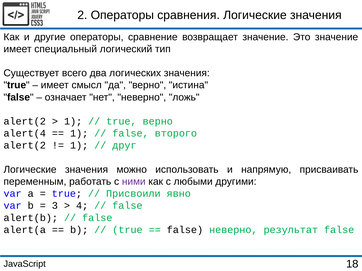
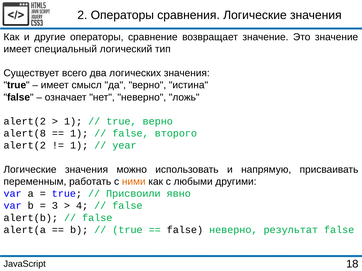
alert(4: alert(4 -> alert(8
друг: друг -> year
ними colour: purple -> orange
